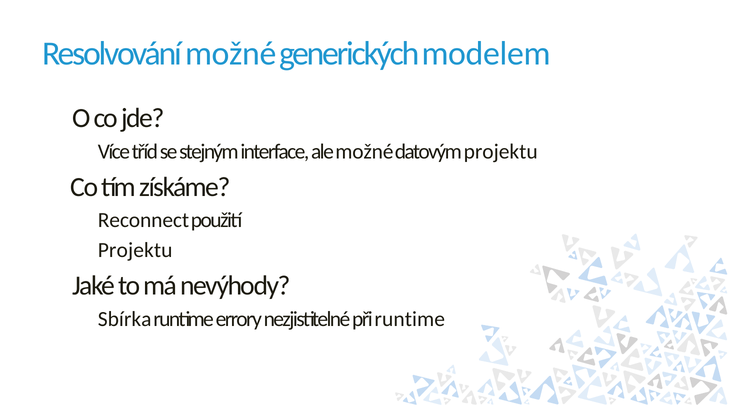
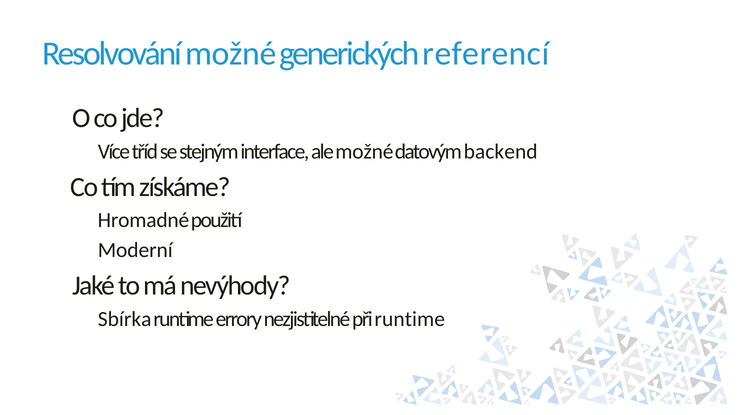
modelem: modelem -> referencí
datovým projektu: projektu -> backend
Reconnect: Reconnect -> Hromadné
Projektu at (135, 250): Projektu -> Moderní
